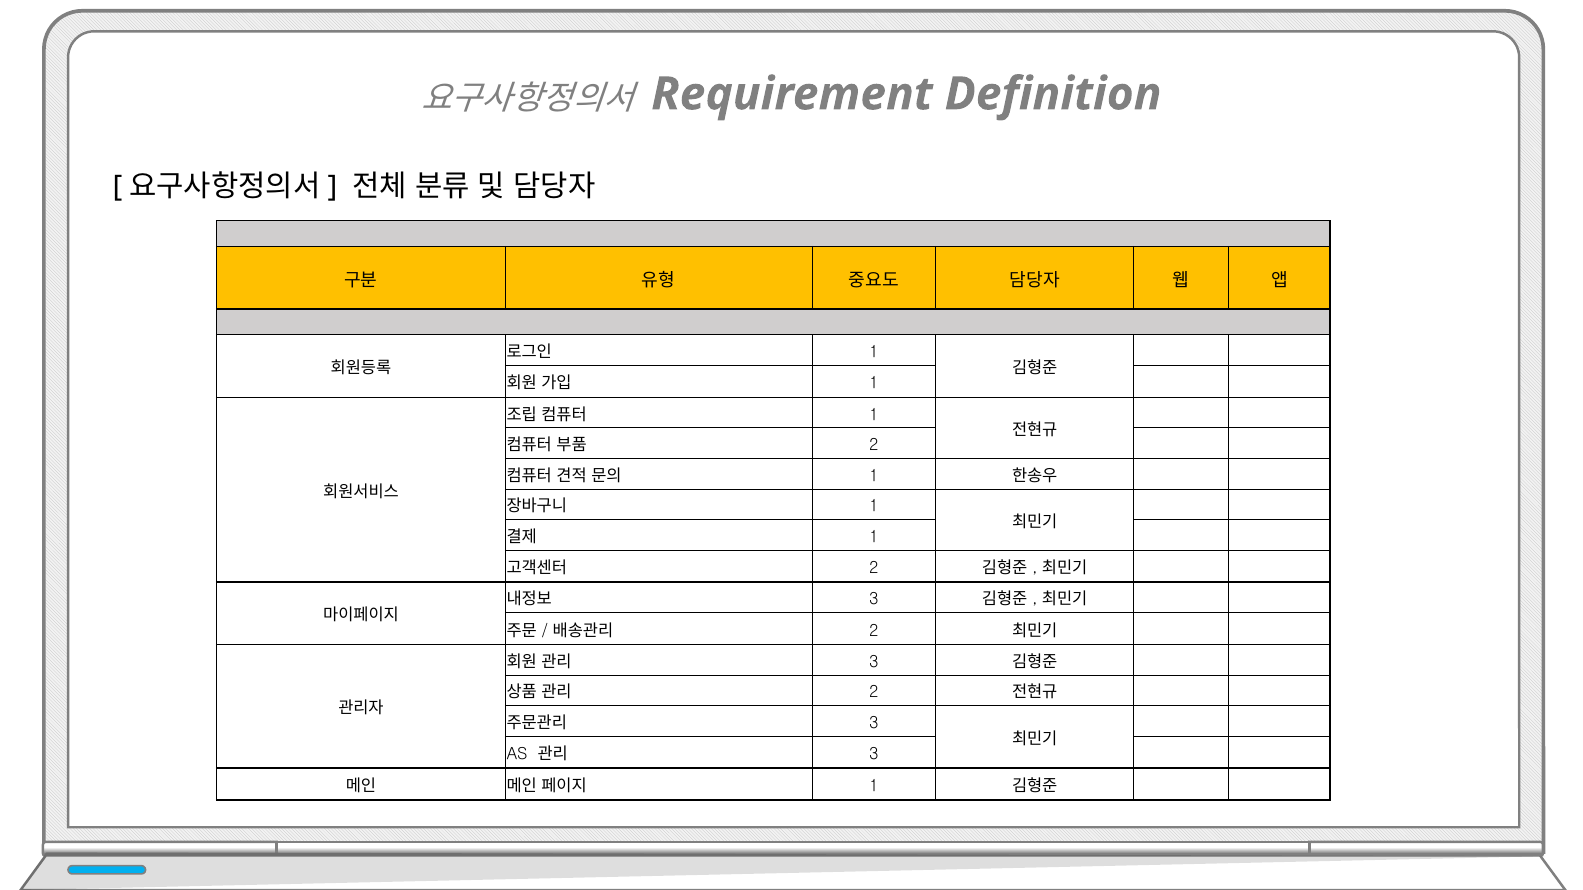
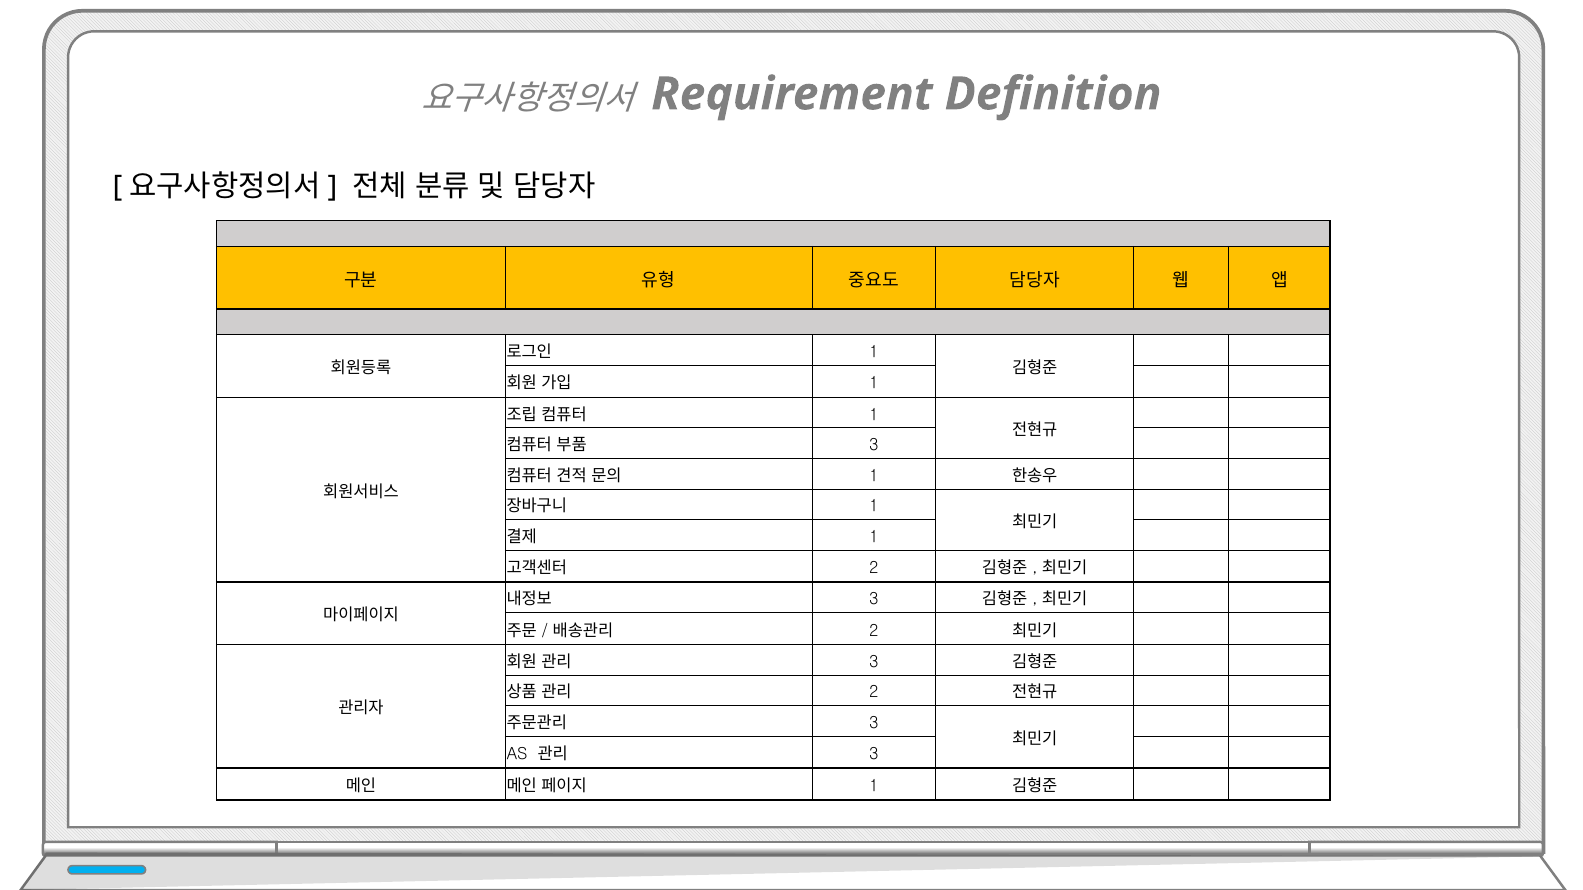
2 at (874, 445): 2 -> 3
